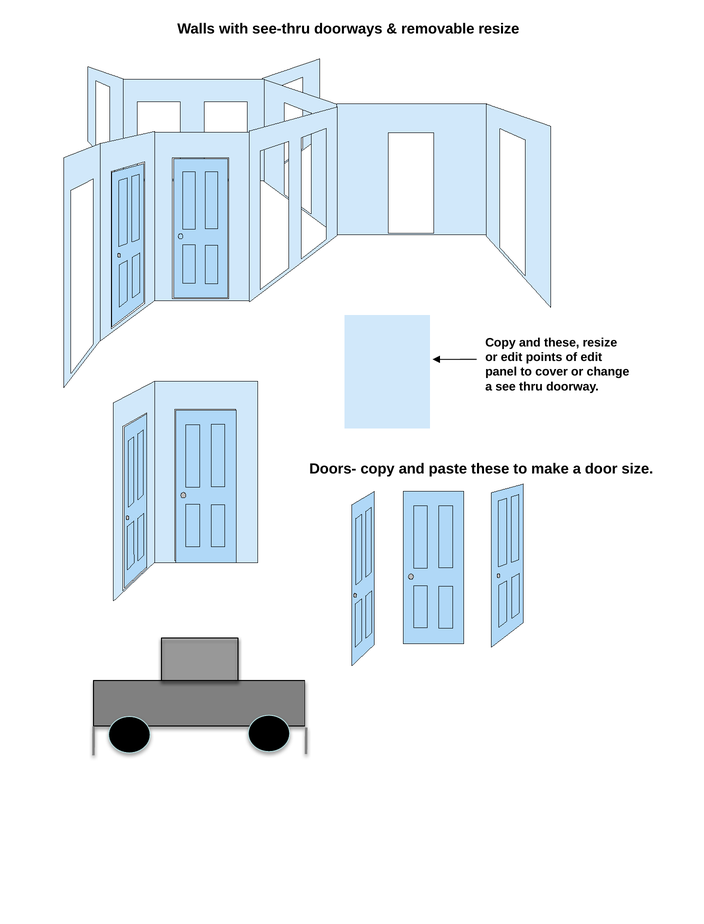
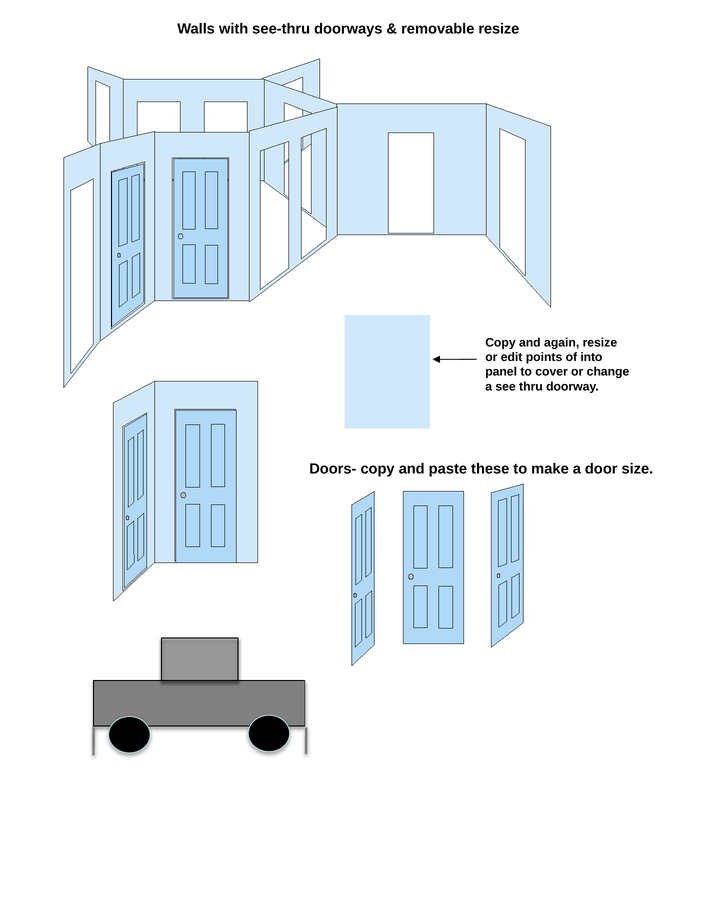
and these: these -> again
of edit: edit -> into
